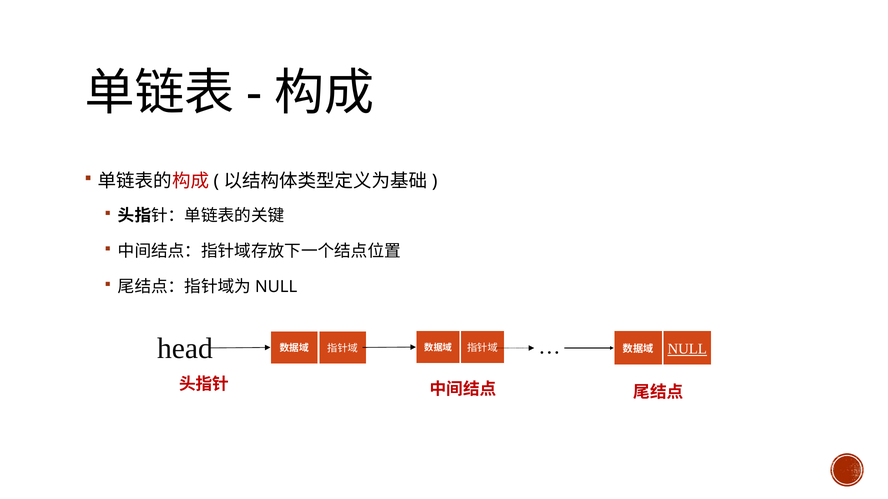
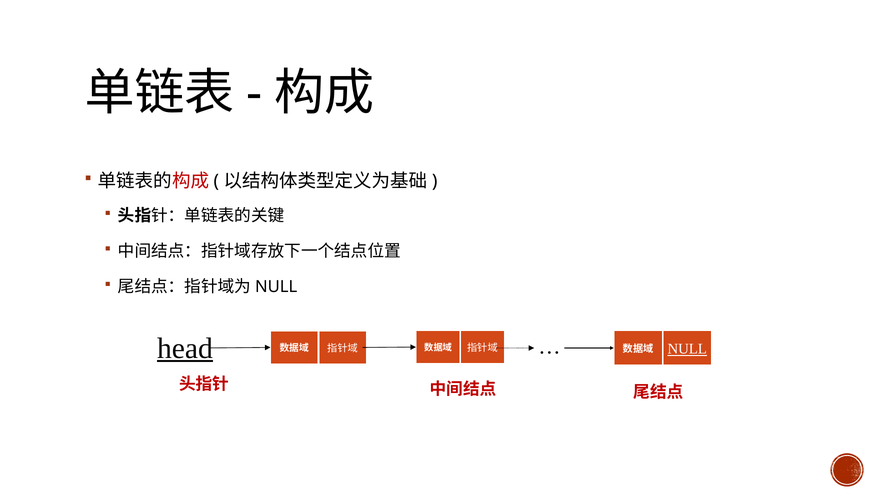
head underline: none -> present
